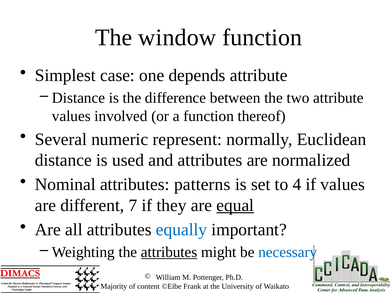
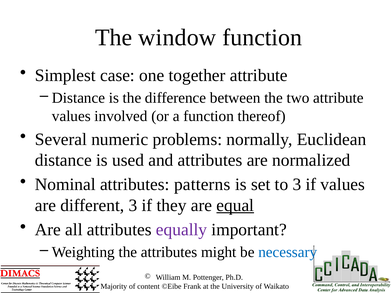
depends: depends -> together
represent: represent -> problems
to 4: 4 -> 3
different 7: 7 -> 3
equally colour: blue -> purple
attributes at (169, 252) underline: present -> none
